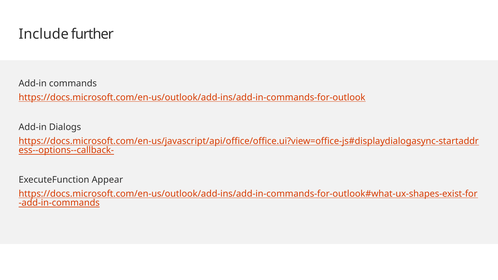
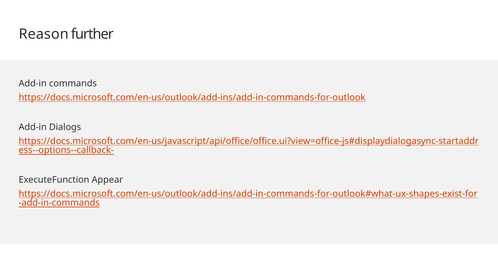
Include: Include -> Reason
